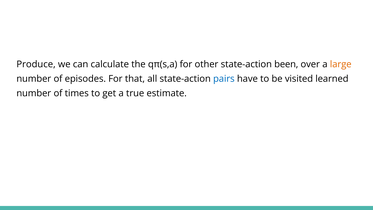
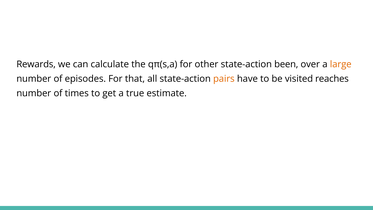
Produce: Produce -> Rewards
pairs colour: blue -> orange
learned: learned -> reaches
